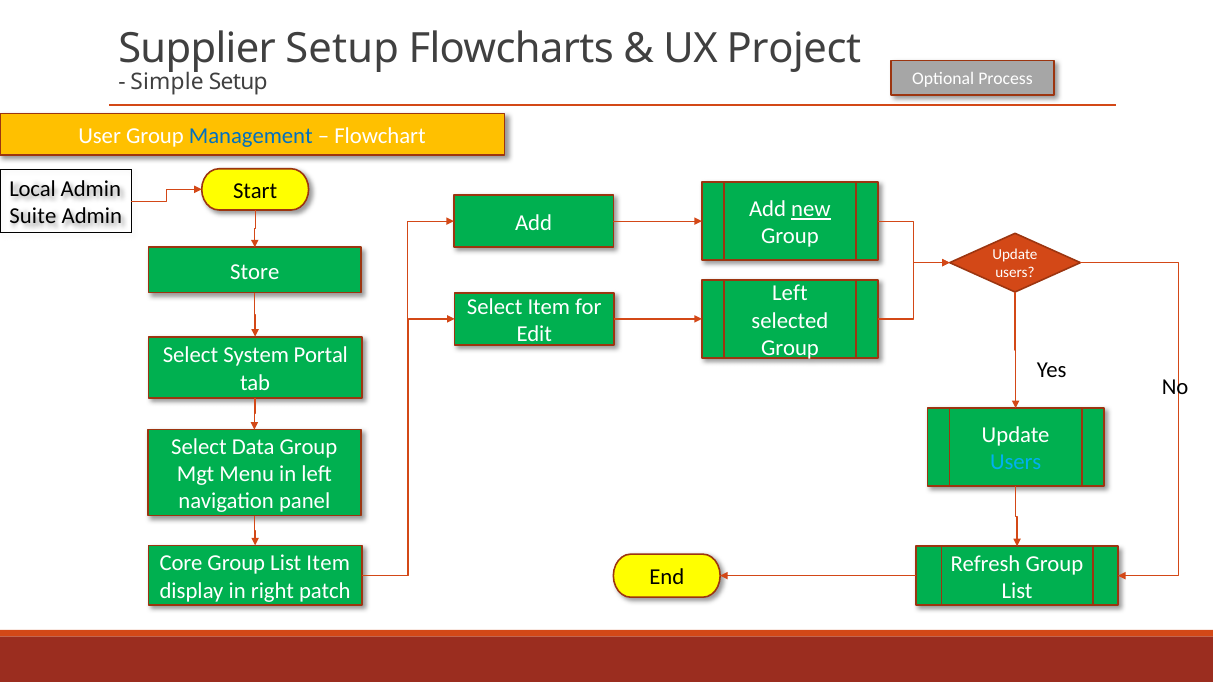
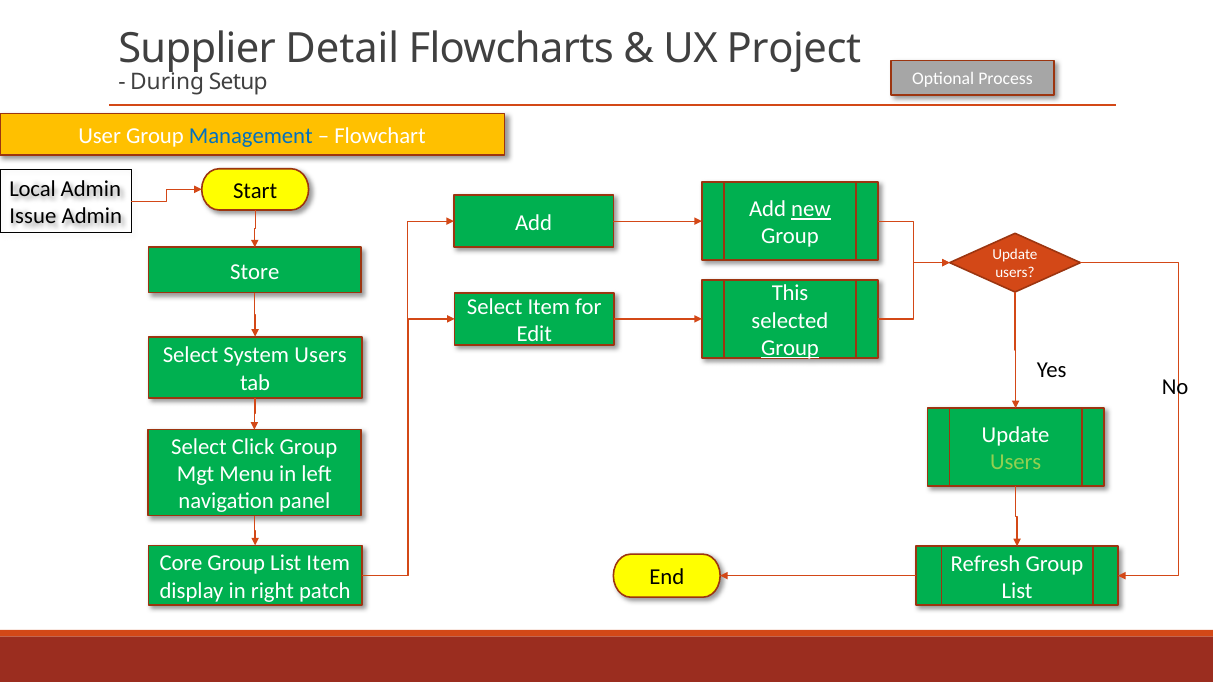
Supplier Setup: Setup -> Detail
Simple: Simple -> During
Suite: Suite -> Issue
Left at (790, 293): Left -> This
Group at (790, 348) underline: none -> present
System Portal: Portal -> Users
Data: Data -> Click
Users at (1016, 463) colour: light blue -> light green
